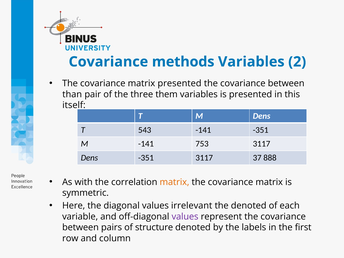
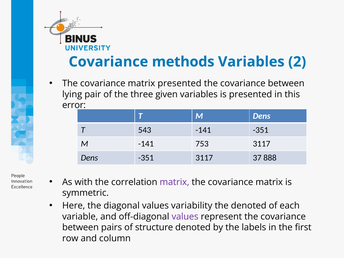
than: than -> lying
them: them -> given
itself: itself -> error
matrix at (174, 182) colour: orange -> purple
irrelevant: irrelevant -> variability
